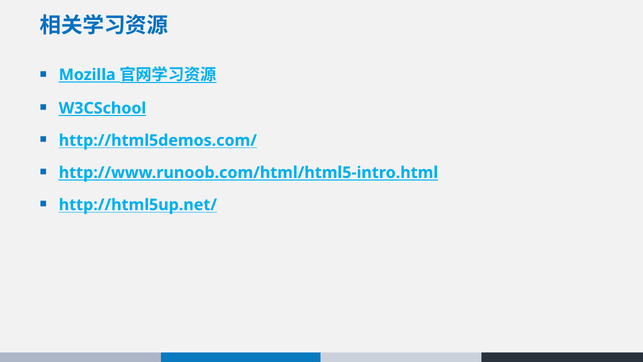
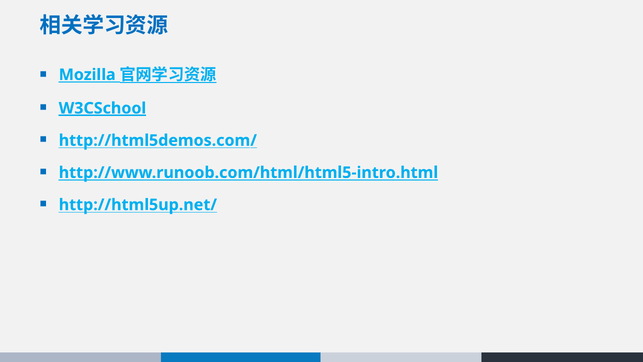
W3CSchool underline: none -> present
